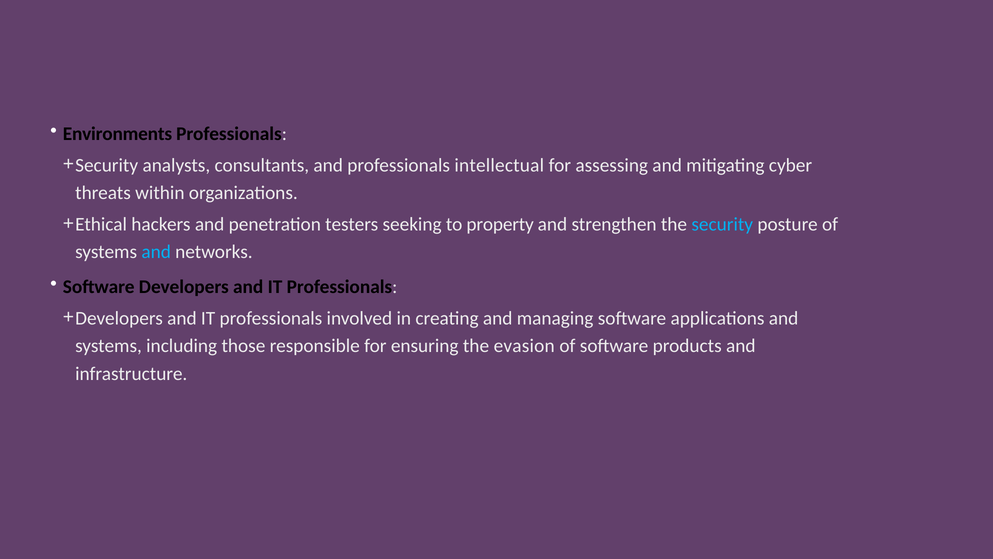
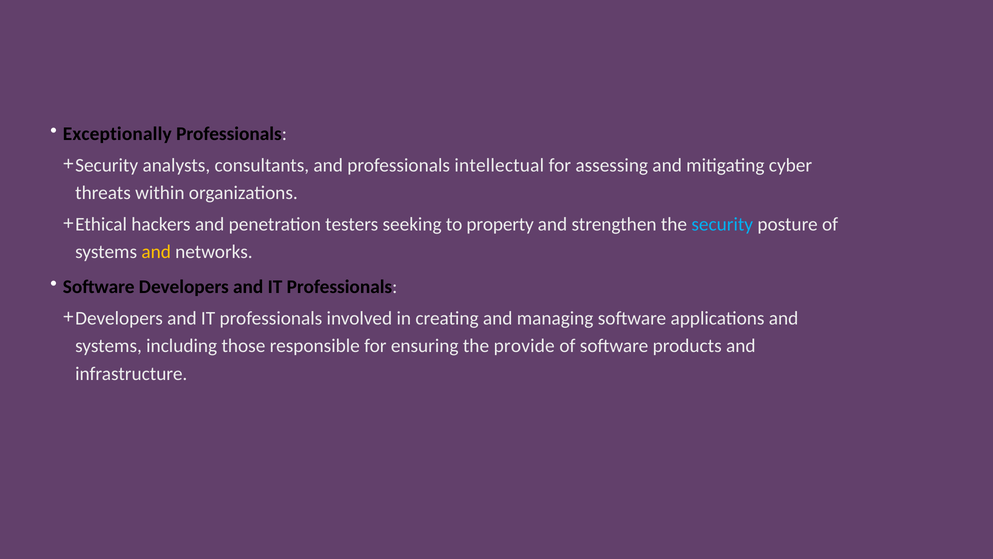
Environments: Environments -> Exceptionally
and at (156, 252) colour: light blue -> yellow
evasion: evasion -> provide
